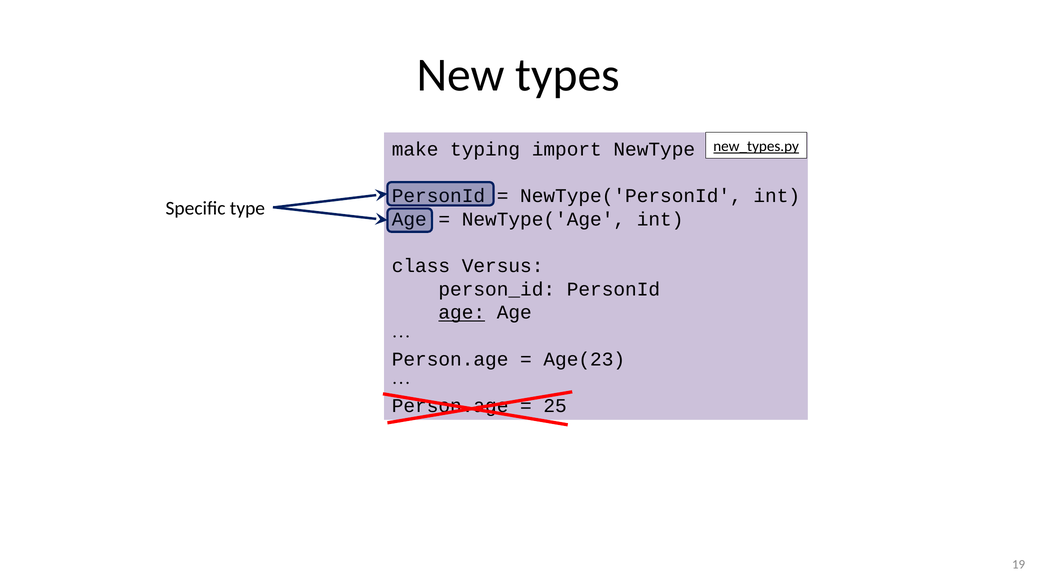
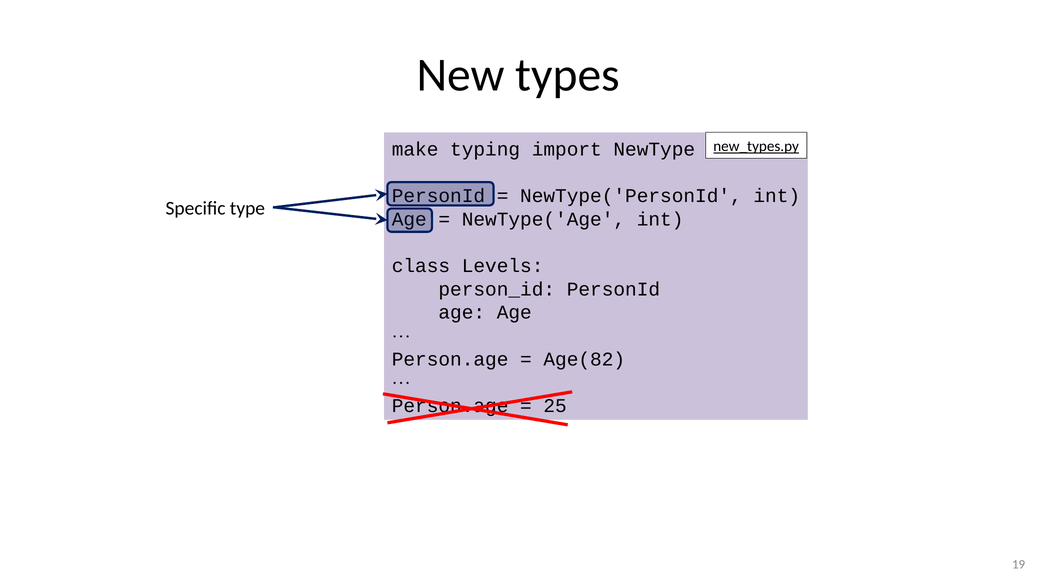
Versus: Versus -> Levels
age at (462, 313) underline: present -> none
Age(23: Age(23 -> Age(82
